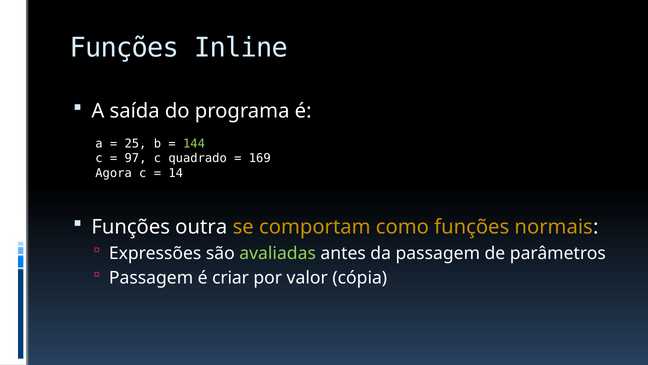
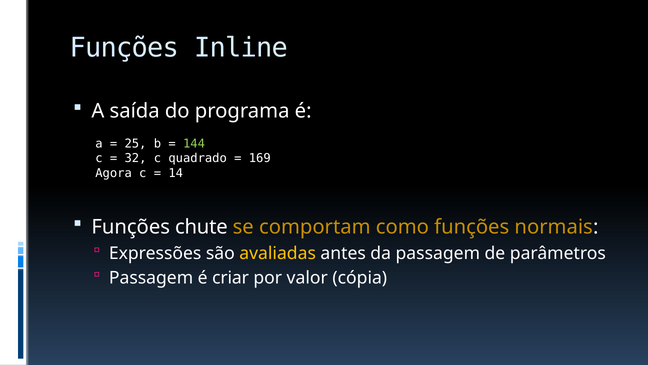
97: 97 -> 32
outra: outra -> chute
avaliadas colour: light green -> yellow
